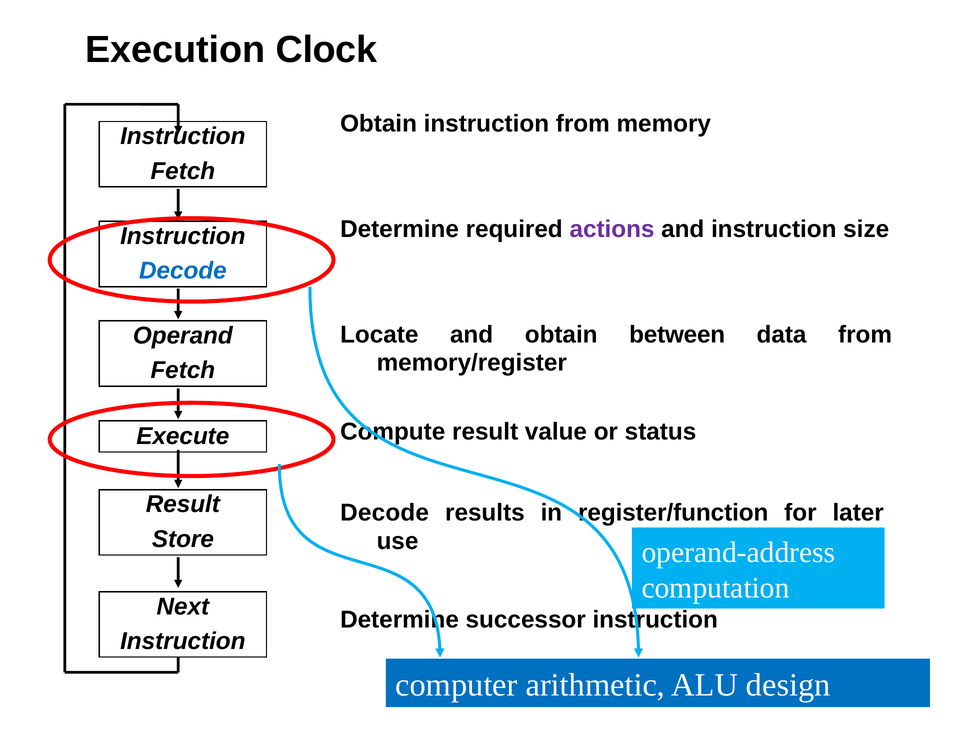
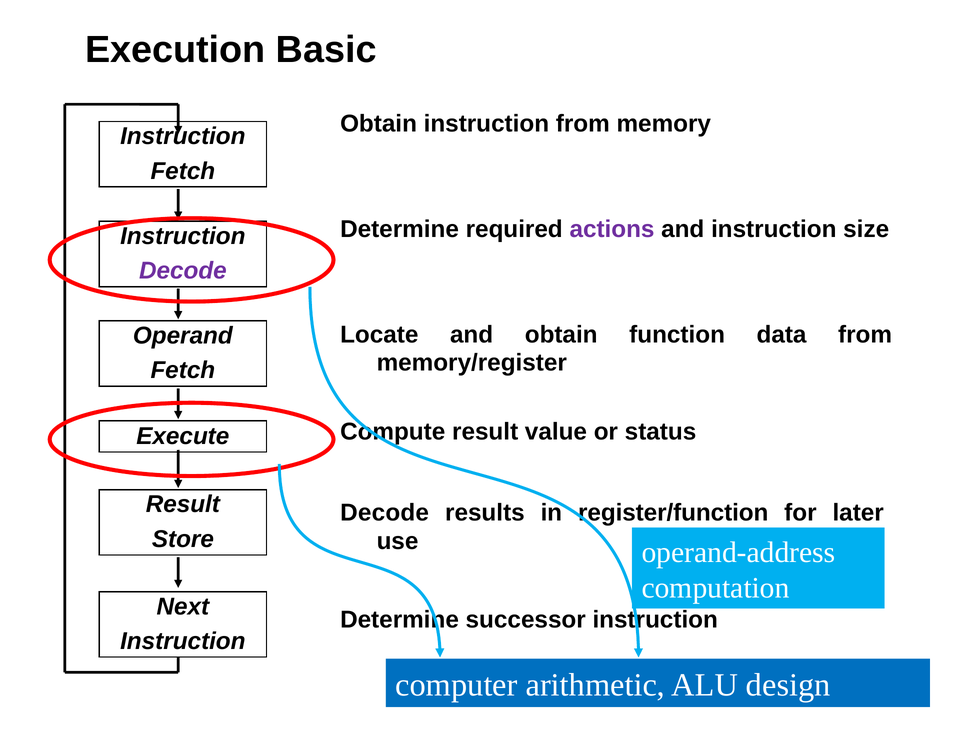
Clock: Clock -> Basic
Decode at (183, 271) colour: blue -> purple
between: between -> function
